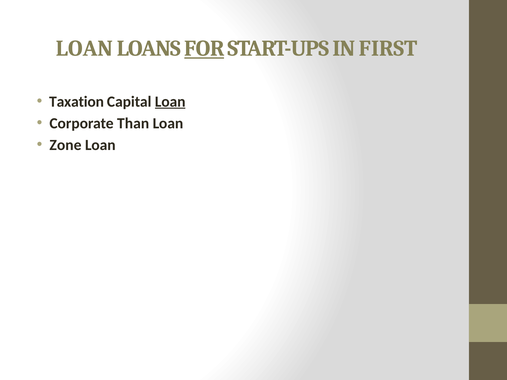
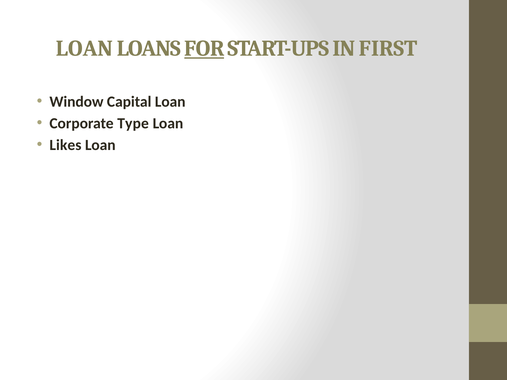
Taxation: Taxation -> Window
Loan at (170, 102) underline: present -> none
Than: Than -> Type
Zone: Zone -> Likes
